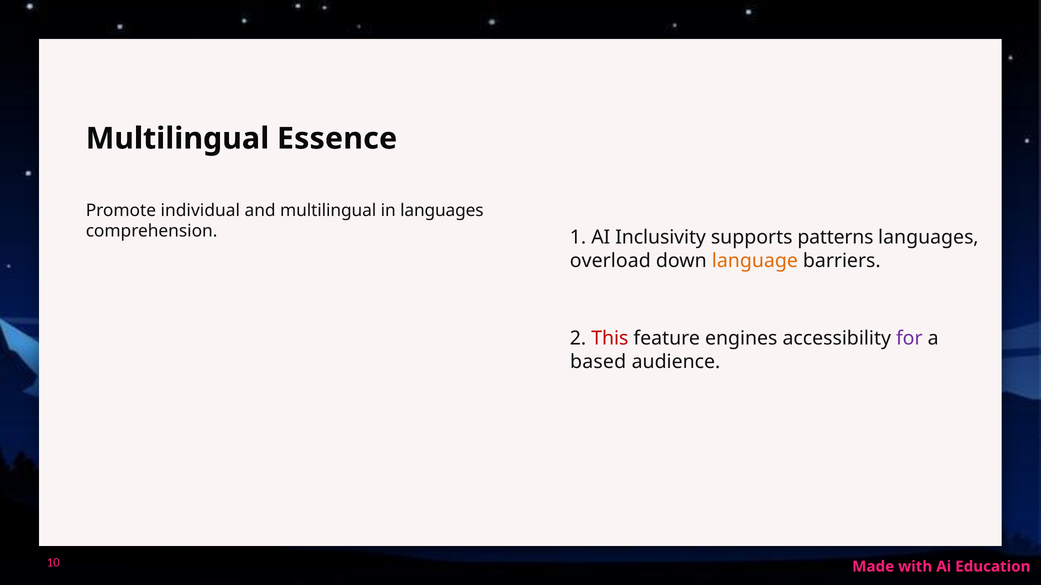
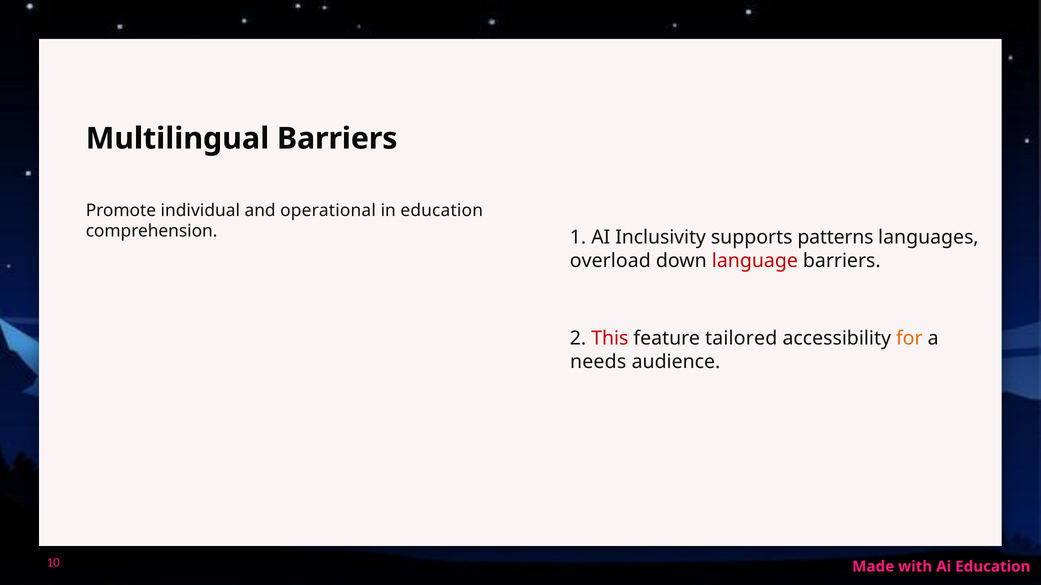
Multilingual Essence: Essence -> Barriers
and multilingual: multilingual -> operational
in languages: languages -> education
language colour: orange -> red
engines: engines -> tailored
for colour: purple -> orange
based: based -> needs
